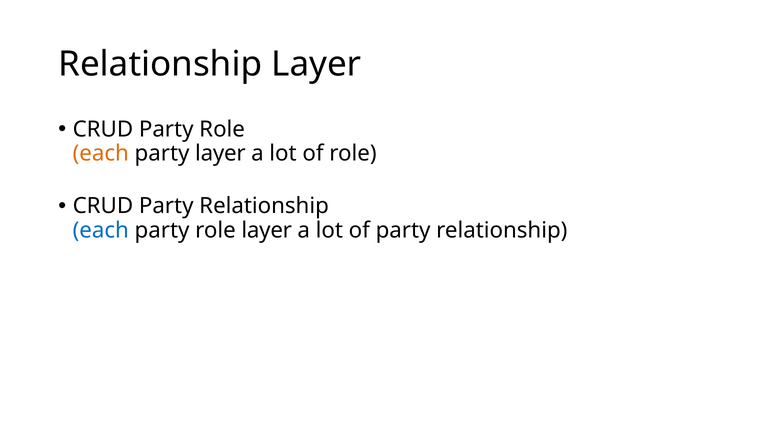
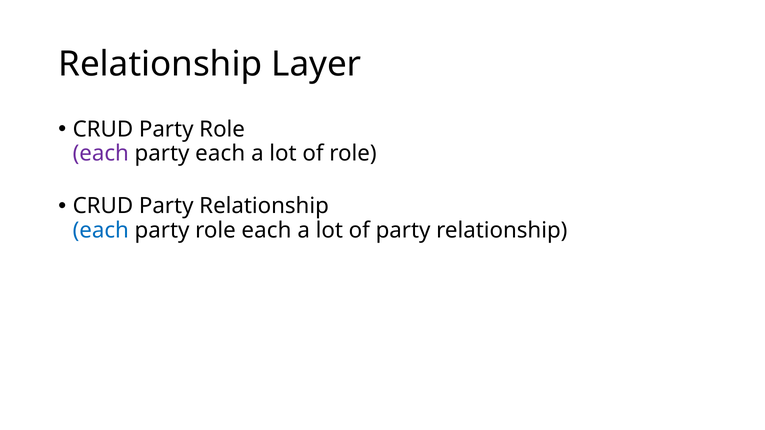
each at (101, 153) colour: orange -> purple
party layer: layer -> each
layer at (267, 230): layer -> each
